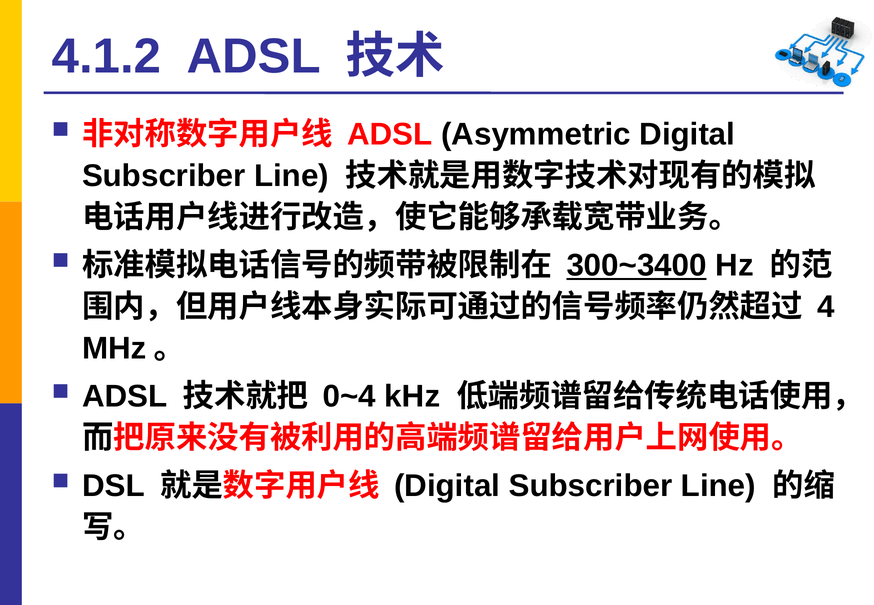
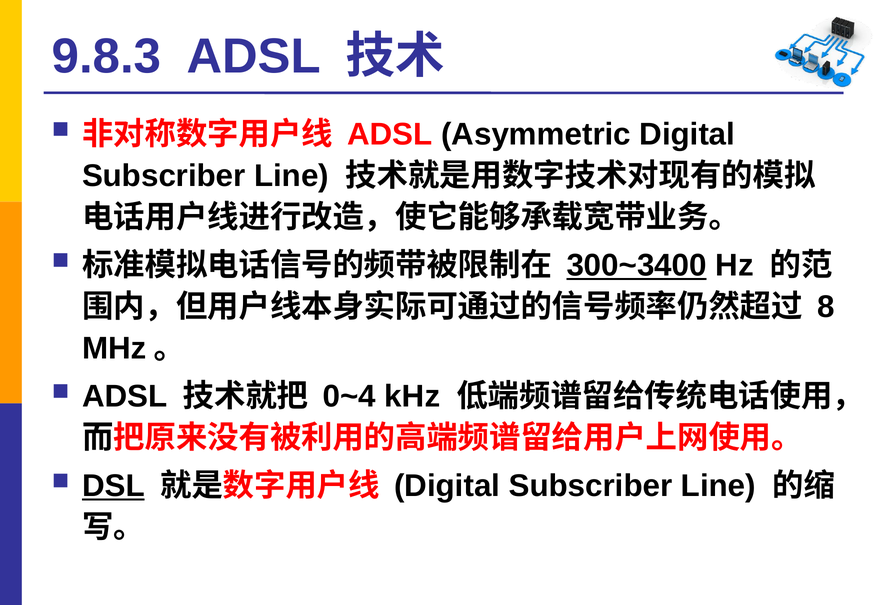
4.1.2: 4.1.2 -> 9.8.3
4: 4 -> 8
DSL underline: none -> present
